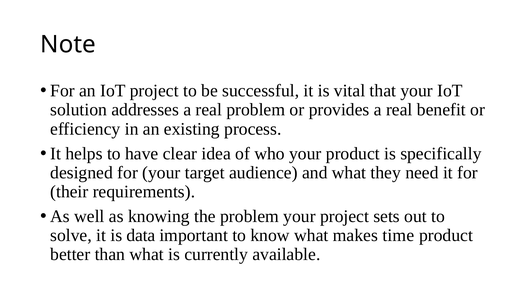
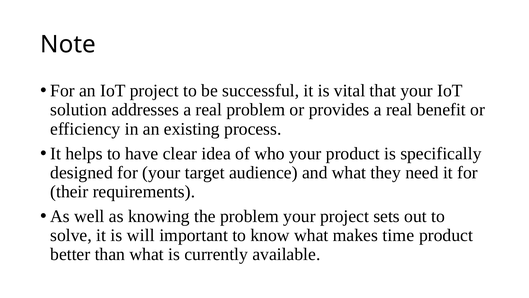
data: data -> will
